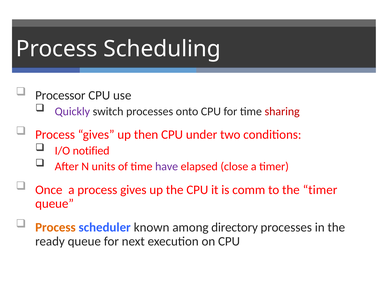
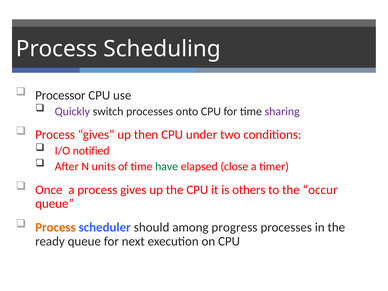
sharing colour: red -> purple
have colour: purple -> green
comm: comm -> others
the timer: timer -> occur
known: known -> should
directory: directory -> progress
